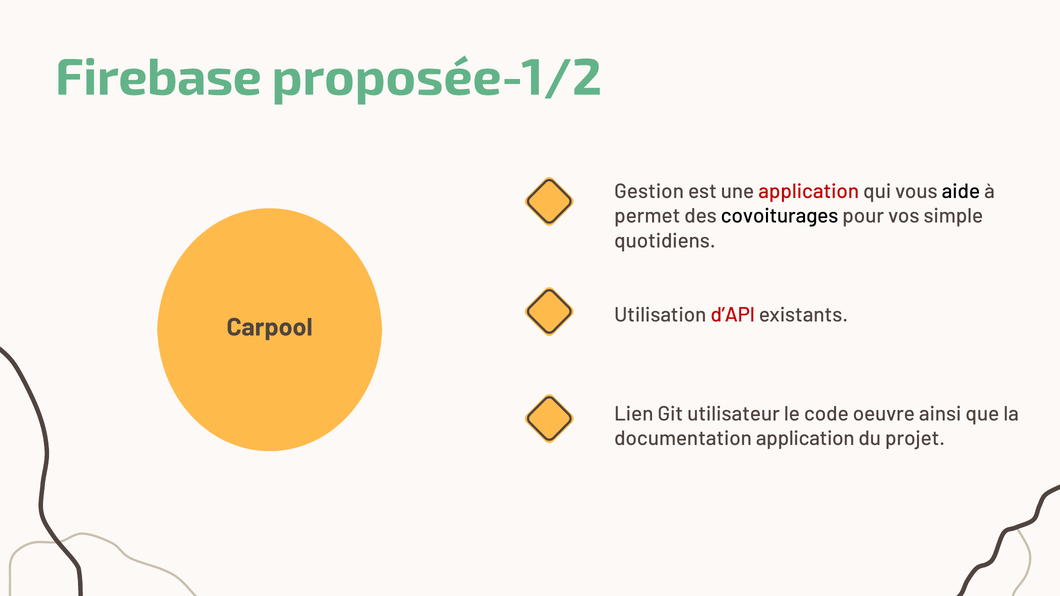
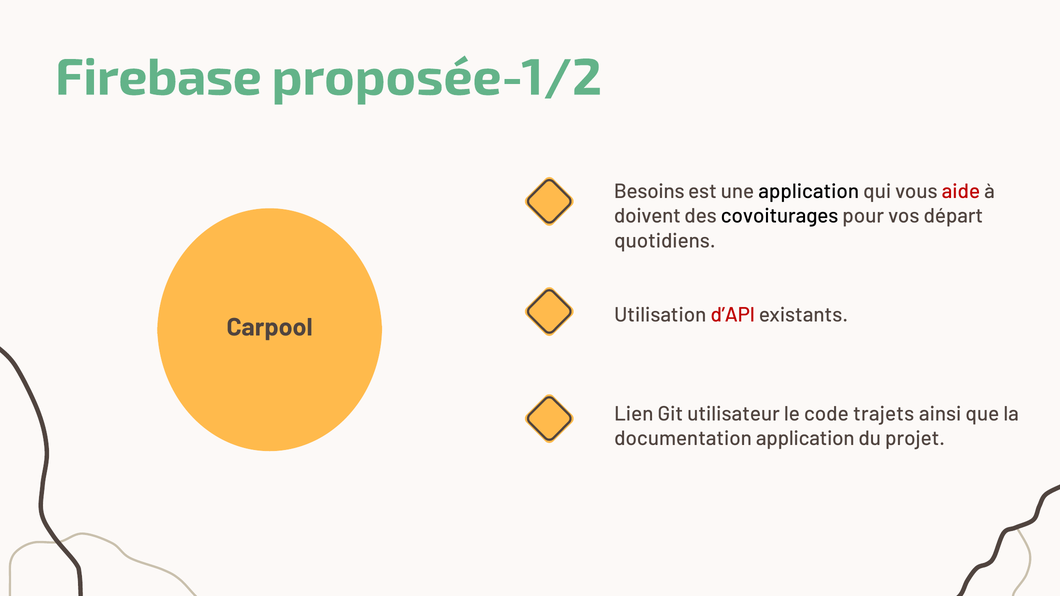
Gestion: Gestion -> Besoins
application at (809, 191) colour: red -> black
aide colour: black -> red
permet: permet -> doivent
simple: simple -> départ
oeuvre: oeuvre -> trajets
